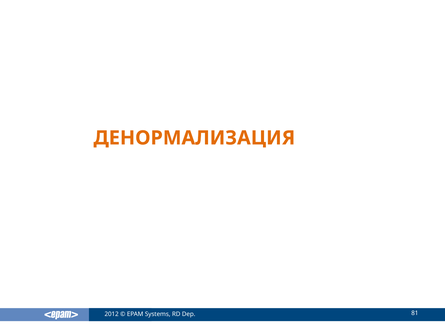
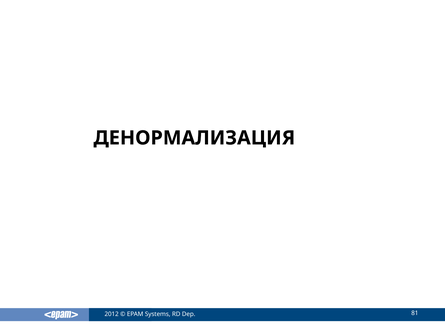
ДЕНОРМАЛИЗАЦИЯ colour: orange -> black
